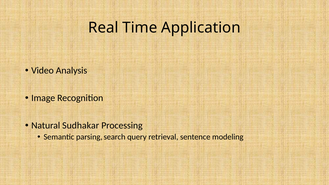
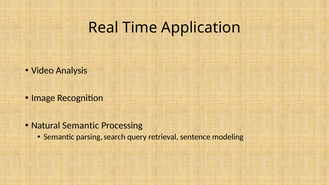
Natural Sudhakar: Sudhakar -> Semantic
